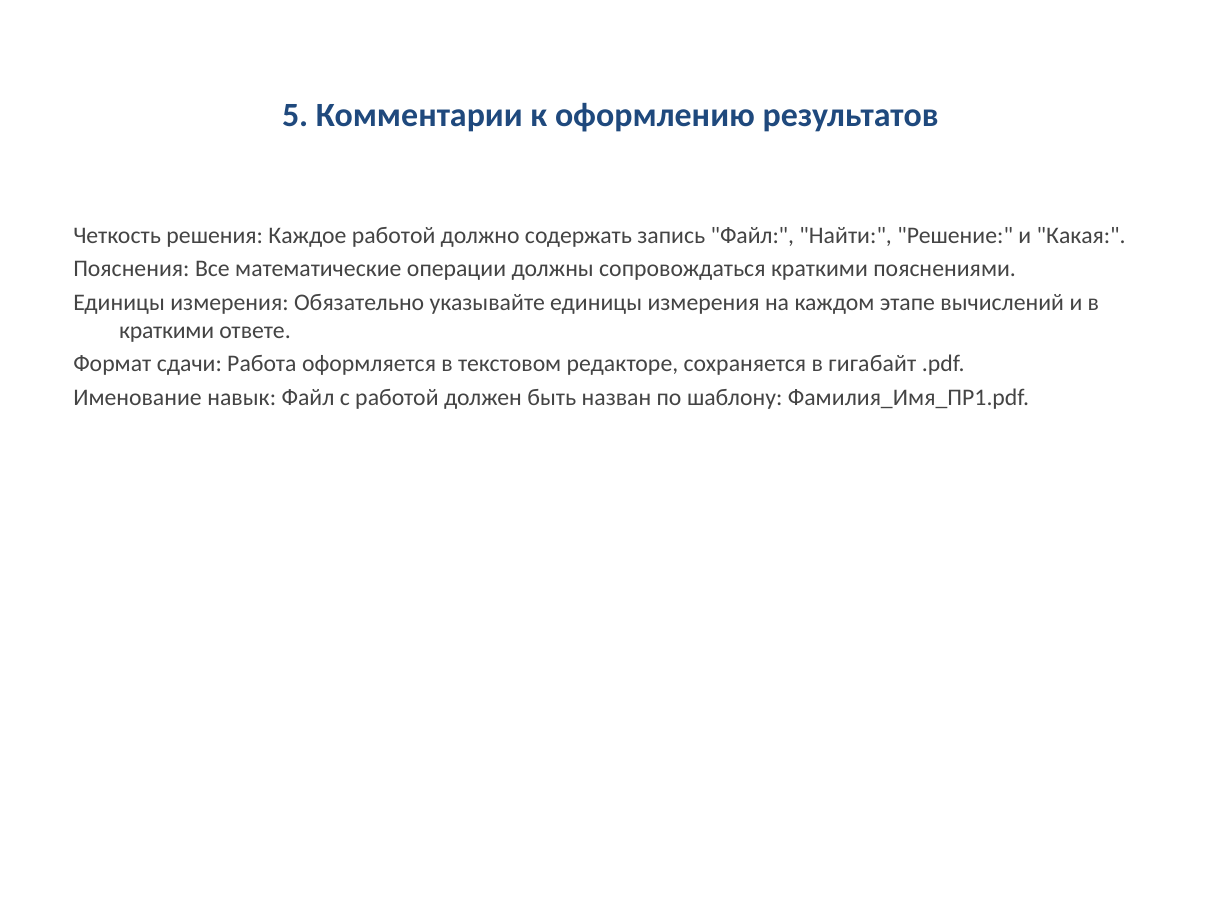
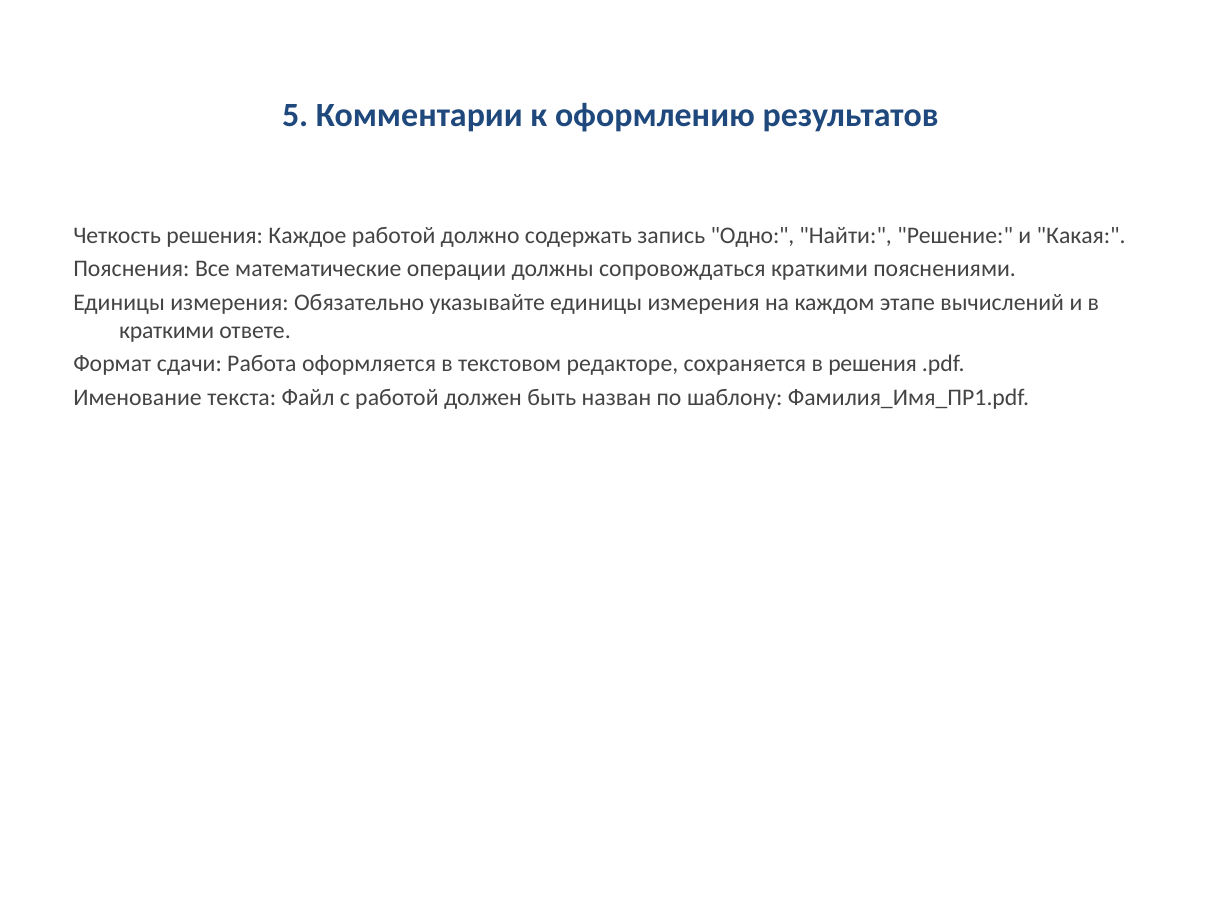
запись Файл: Файл -> Одно
в гигабайт: гигабайт -> решения
навык: навык -> текста
